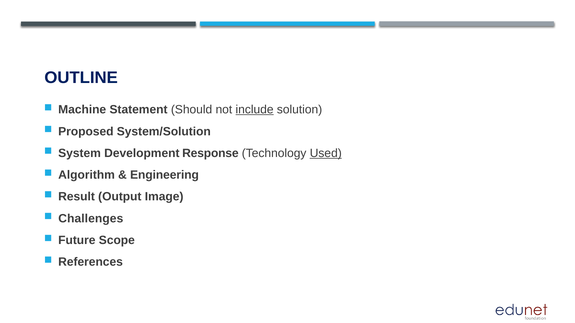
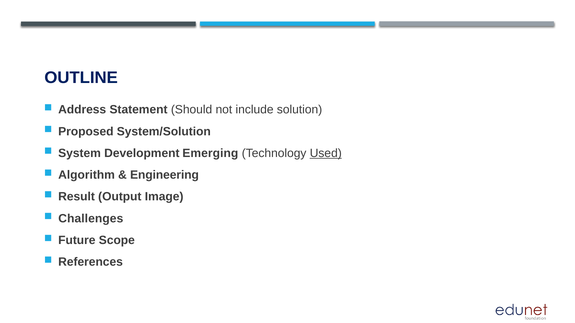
Machine: Machine -> Address
include underline: present -> none
Response: Response -> Emerging
